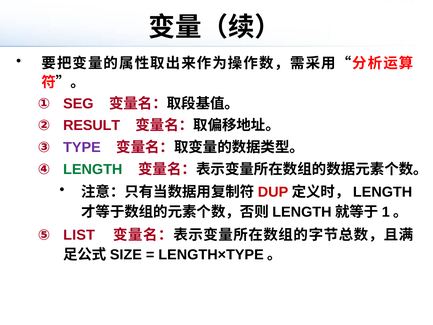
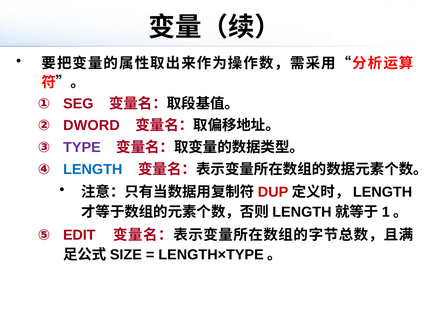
RESULT: RESULT -> DWORD
LENGTH colour: green -> blue
LIST: LIST -> EDIT
